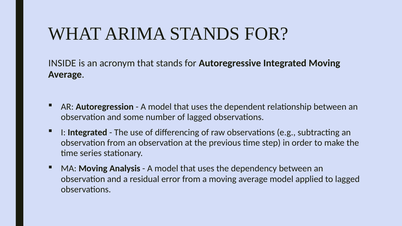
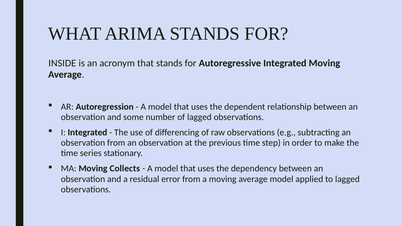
Analysis: Analysis -> Collects
